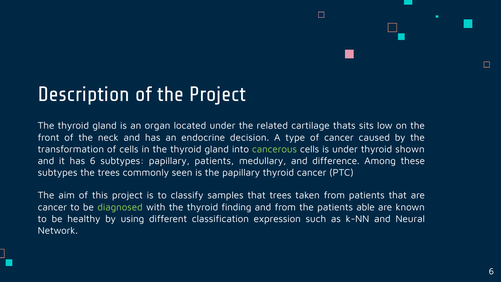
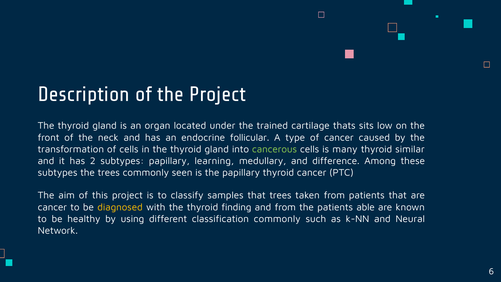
related: related -> trained
decision: decision -> follicular
is under: under -> many
shown: shown -> similar
has 6: 6 -> 2
papillary patients: patients -> learning
diagnosed colour: light green -> yellow
classification expression: expression -> commonly
